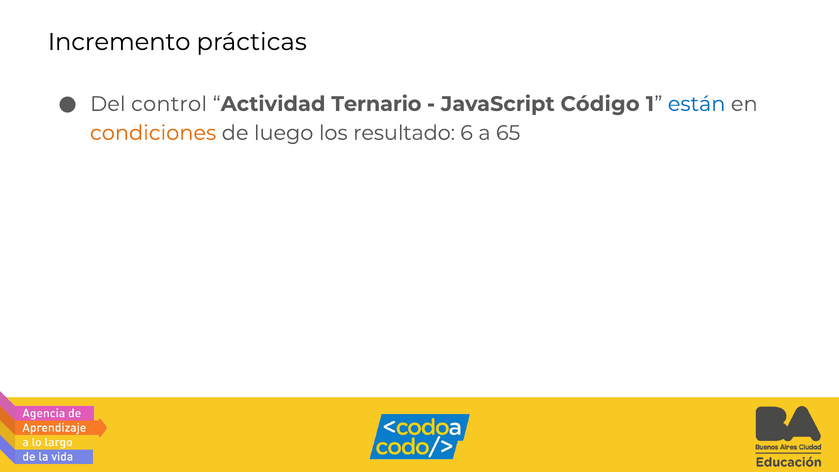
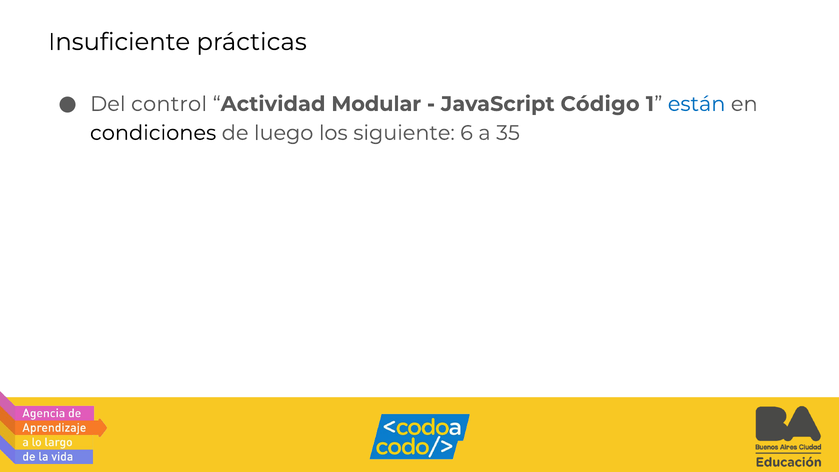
Incremento: Incremento -> Insuficiente
Ternario: Ternario -> Modular
condiciones colour: orange -> black
resultado: resultado -> siguiente
65: 65 -> 35
